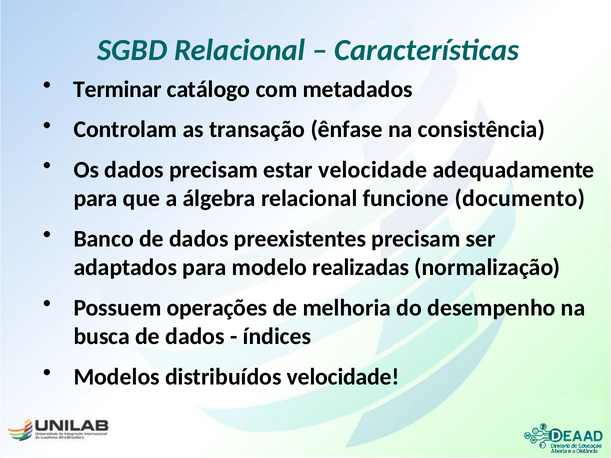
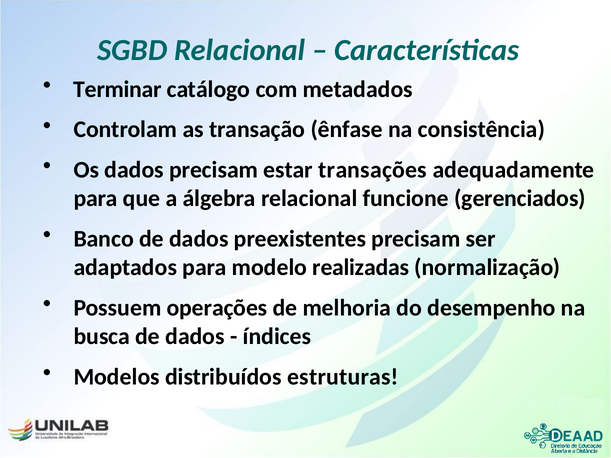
estar velocidade: velocidade -> transações
documento: documento -> gerenciados
distribuídos velocidade: velocidade -> estruturas
